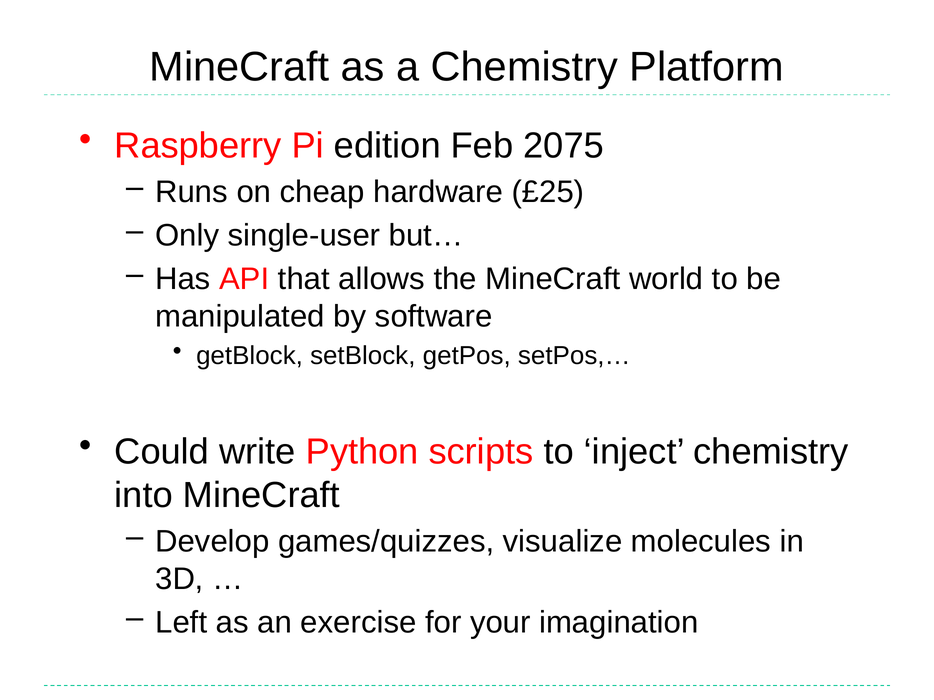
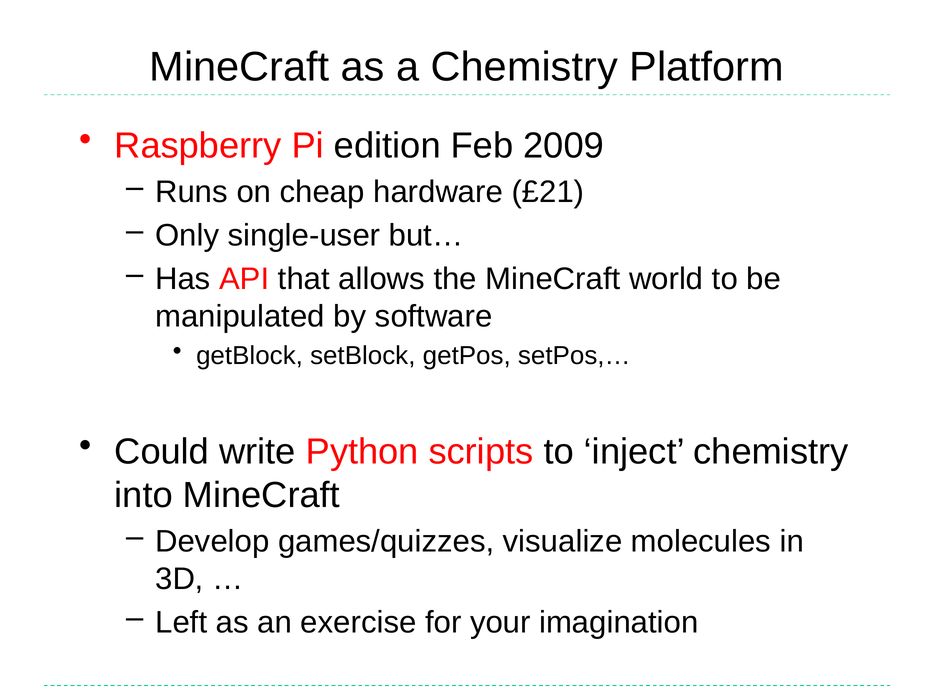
2075: 2075 -> 2009
£25: £25 -> £21
